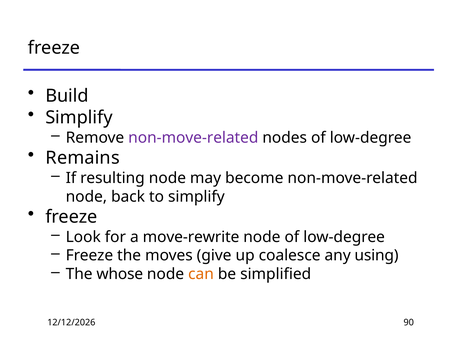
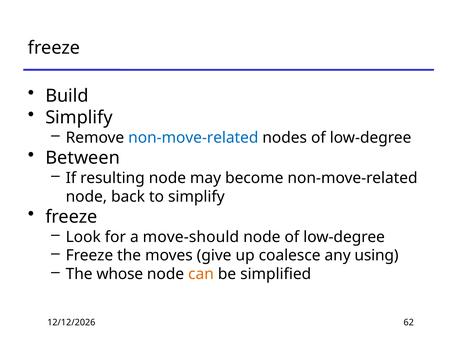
non-move-related at (193, 138) colour: purple -> blue
Remains: Remains -> Between
move-rewrite: move-rewrite -> move-should
90: 90 -> 62
